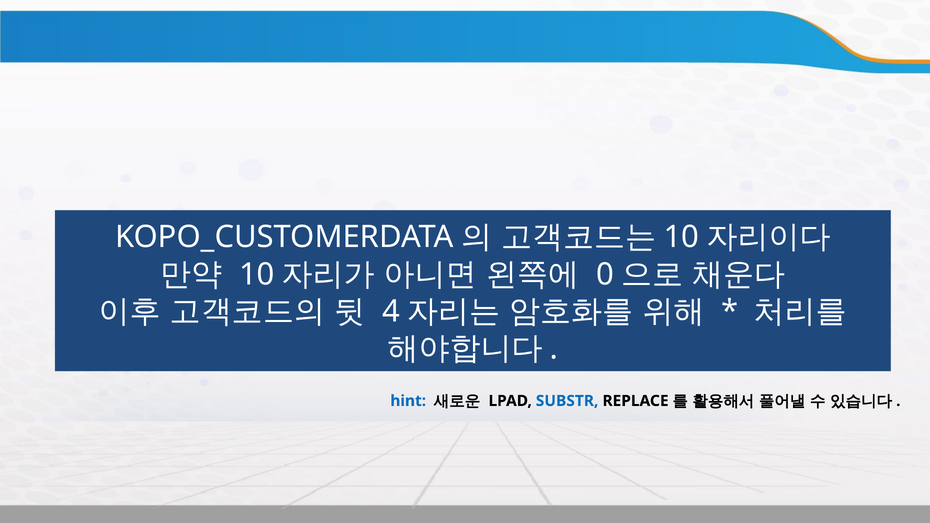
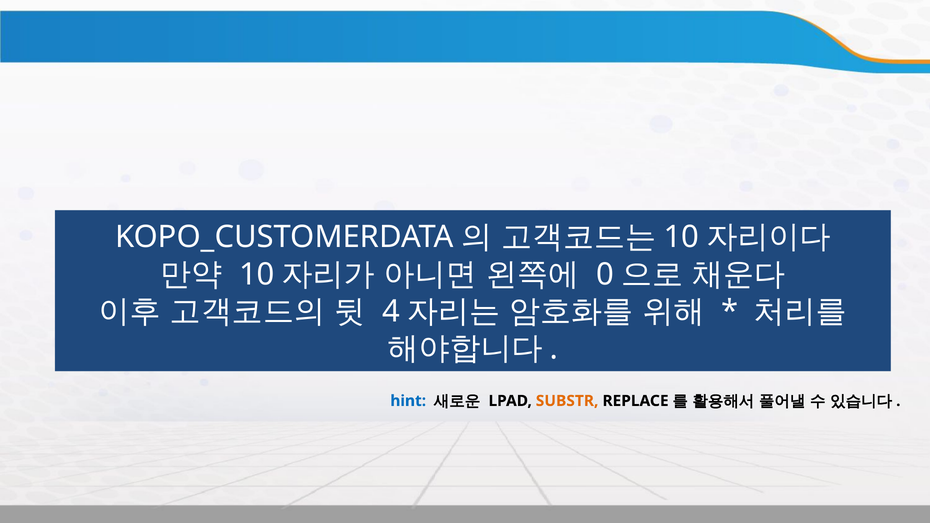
SUBSTR colour: blue -> orange
